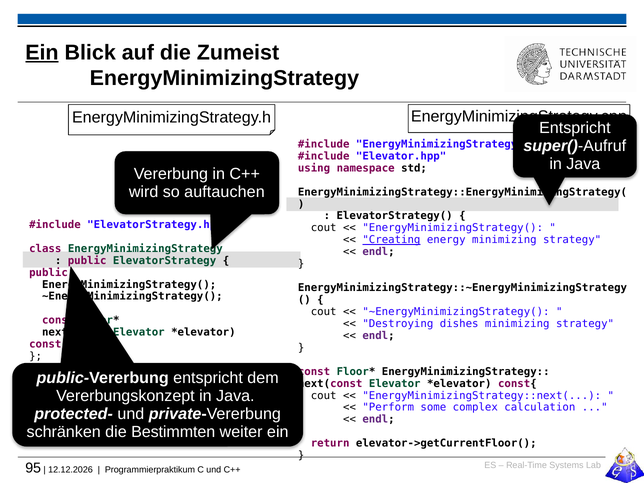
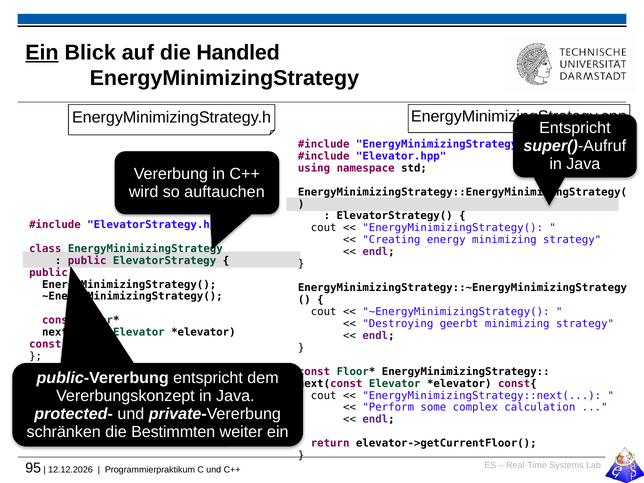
Zumeist: Zumeist -> Handled
Creating underline: present -> none
dishes: dishes -> geerbt
